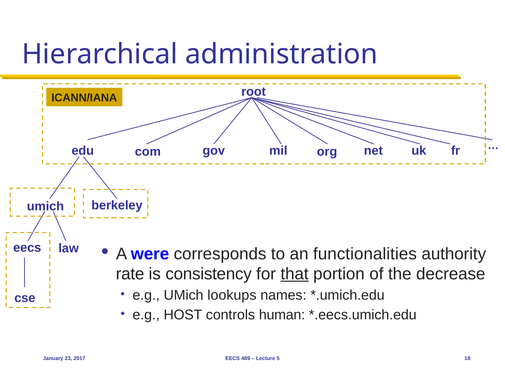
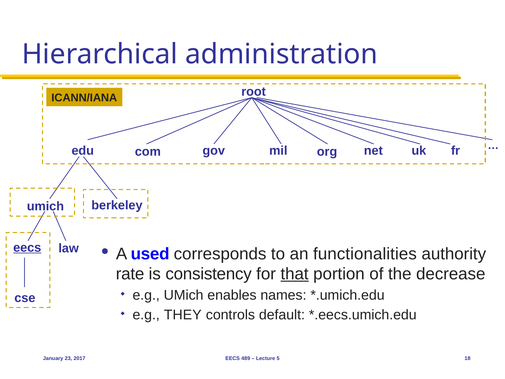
eecs at (27, 247) underline: none -> present
were: were -> used
lookups: lookups -> enables
HOST: HOST -> THEY
human: human -> default
